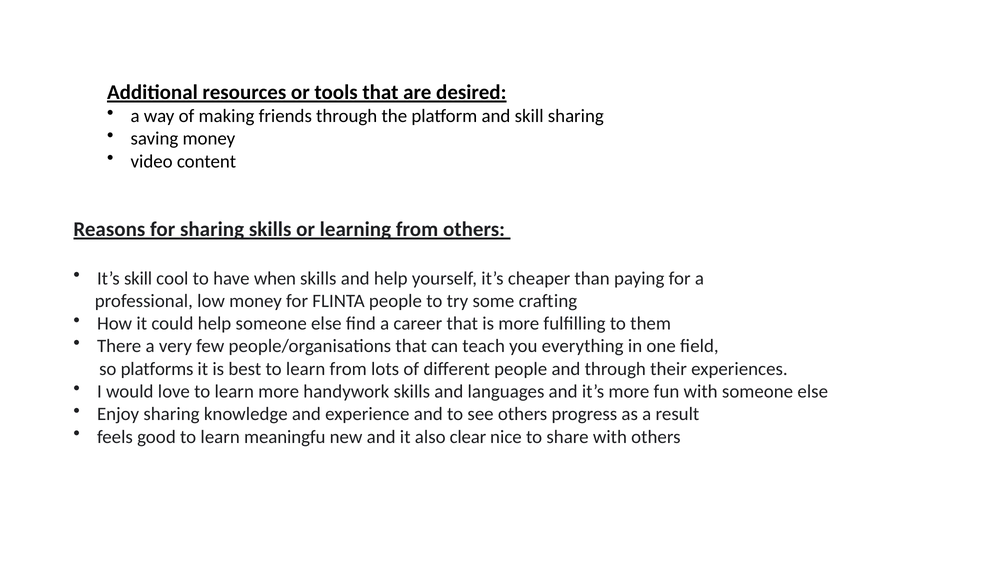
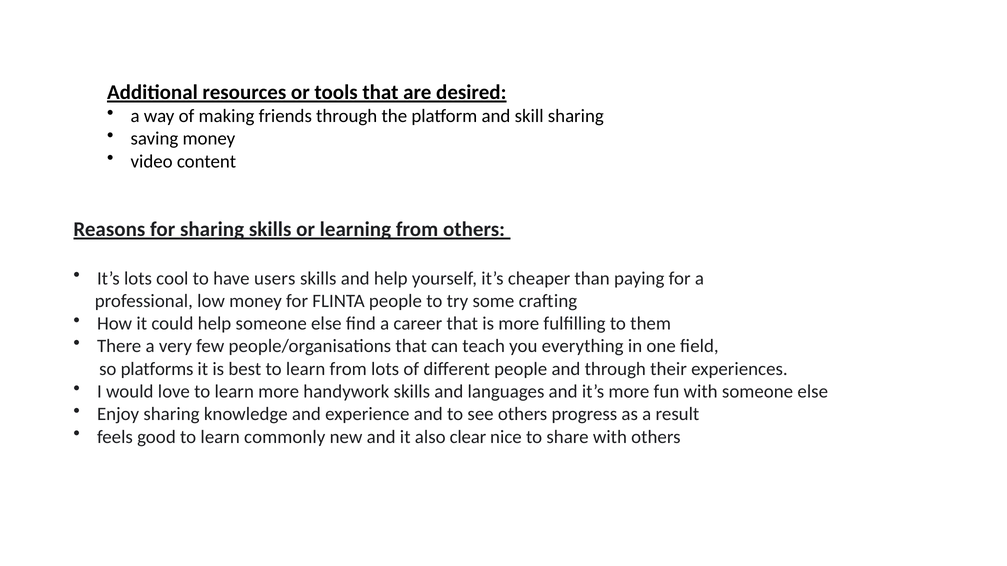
It’s skill: skill -> lots
when: when -> users
meaningfu: meaningfu -> commonly
